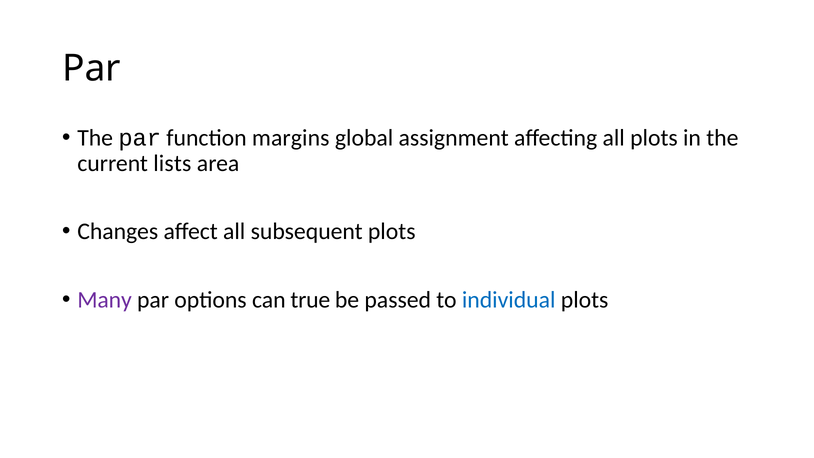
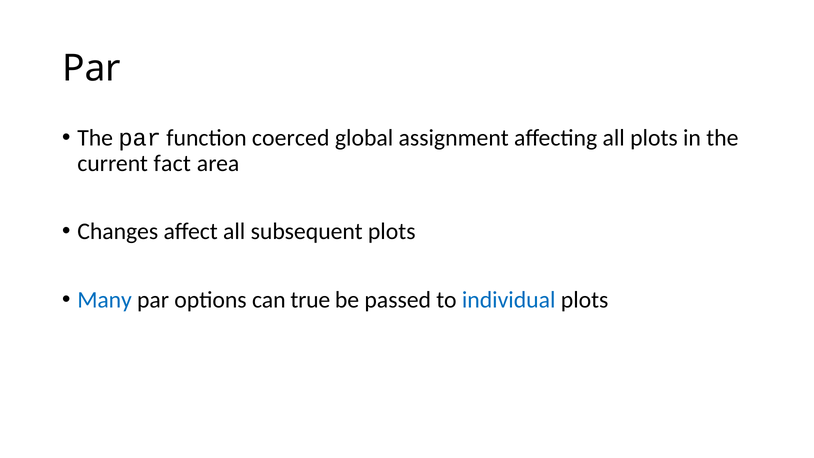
margins: margins -> coerced
lists: lists -> fact
Many colour: purple -> blue
